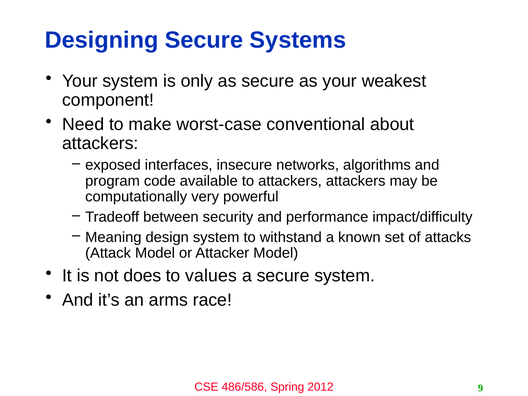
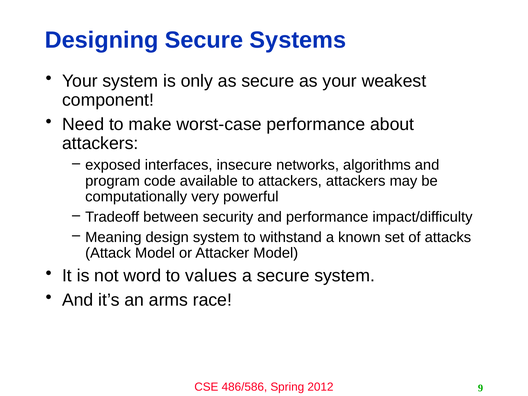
worst-case conventional: conventional -> performance
does: does -> word
